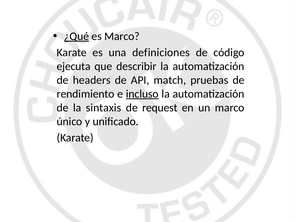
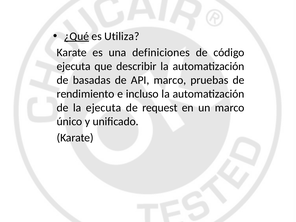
es Marco: Marco -> Utiliza
headers: headers -> basadas
API match: match -> marco
incluso underline: present -> none
la sintaxis: sintaxis -> ejecuta
